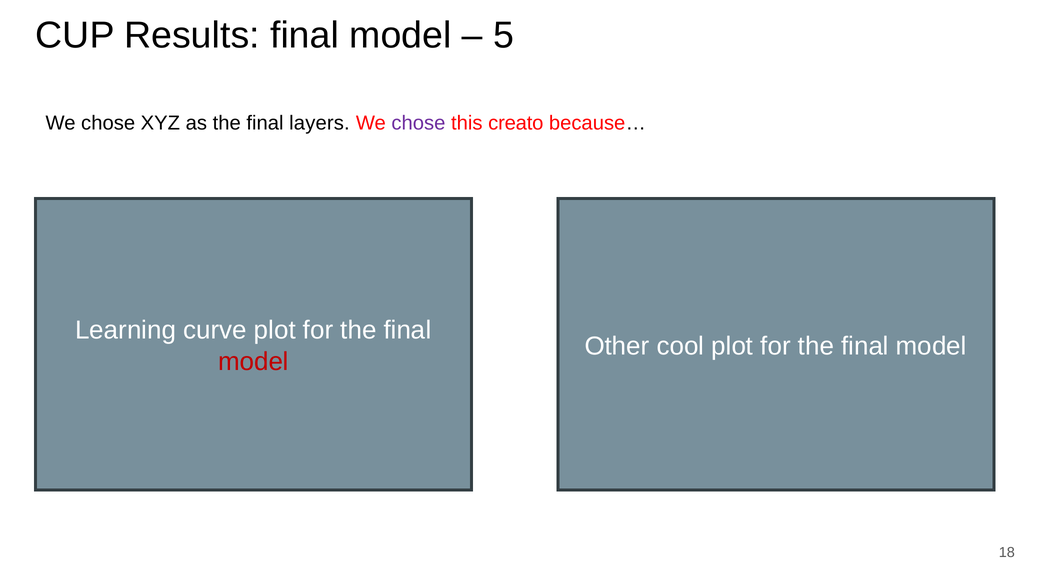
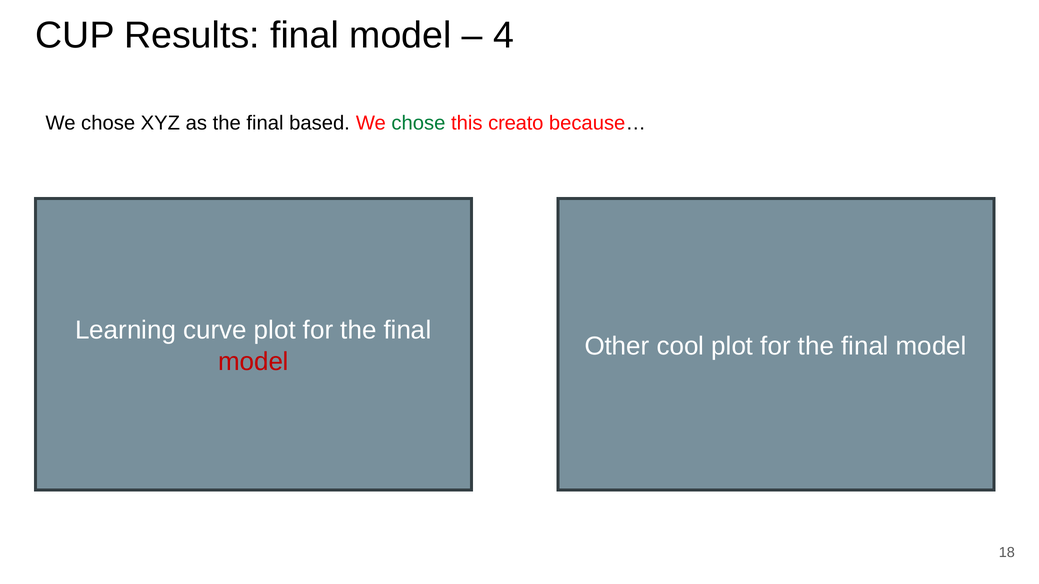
5: 5 -> 4
layers: layers -> based
chose at (418, 123) colour: purple -> green
